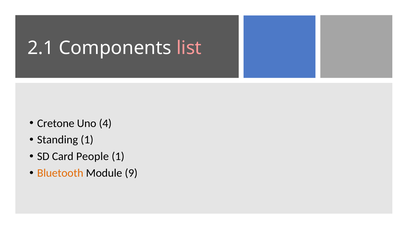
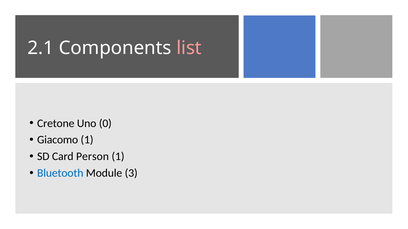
4: 4 -> 0
Standing: Standing -> Giacomo
People: People -> Person
Bluetooth colour: orange -> blue
9: 9 -> 3
